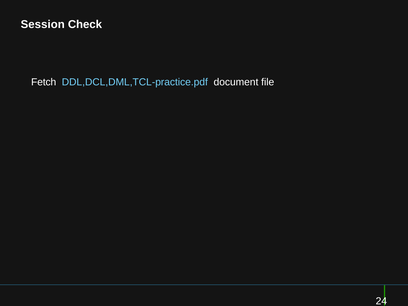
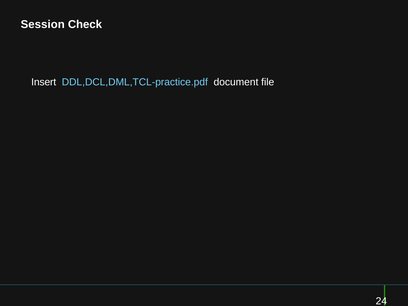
Fetch: Fetch -> Insert
